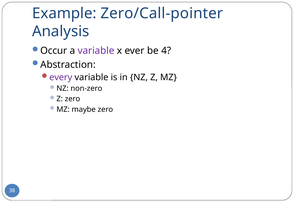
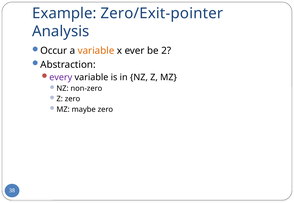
Zero/Call-pointer: Zero/Call-pointer -> Zero/Exit-pointer
variable at (96, 51) colour: purple -> orange
4: 4 -> 2
